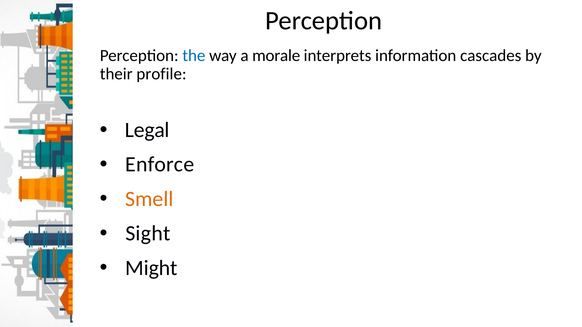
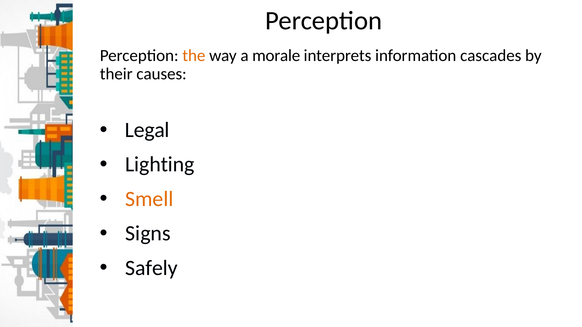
the colour: blue -> orange
profile: profile -> causes
Enforce: Enforce -> Lighting
Sight: Sight -> Signs
Might: Might -> Safely
